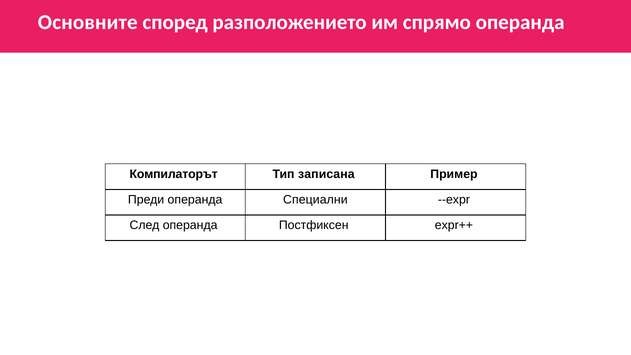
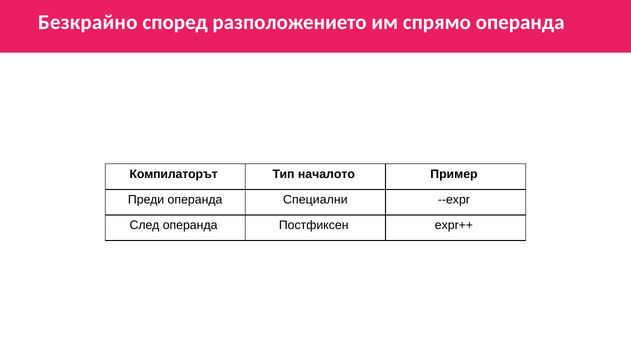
Основните: Основните -> Безкрайно
записана: записана -> началото
